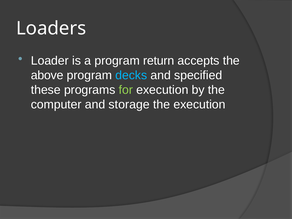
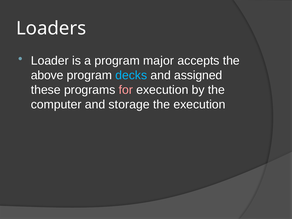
return: return -> major
specified: specified -> assigned
for colour: light green -> pink
